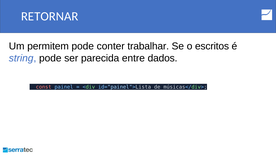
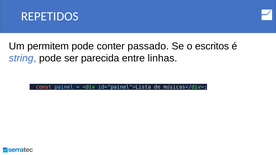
RETORNAR: RETORNAR -> REPETIDOS
trabalhar: trabalhar -> passado
dados: dados -> linhas
